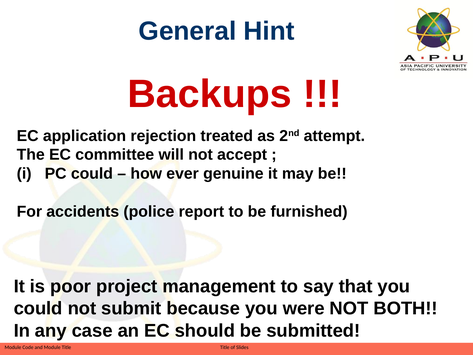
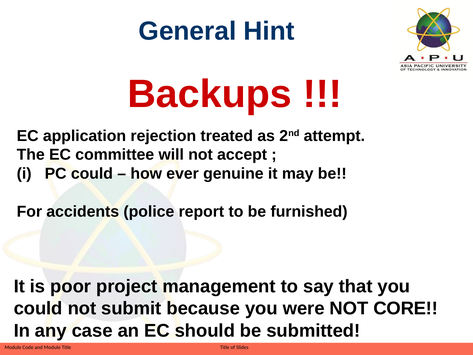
BOTH: BOTH -> CORE
